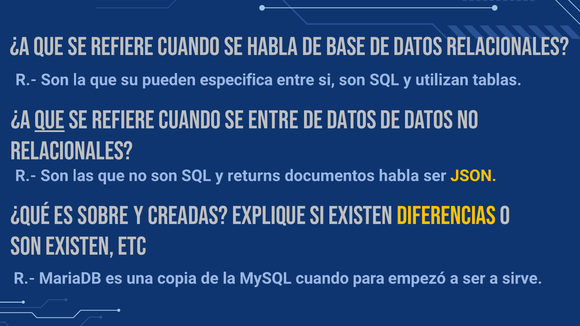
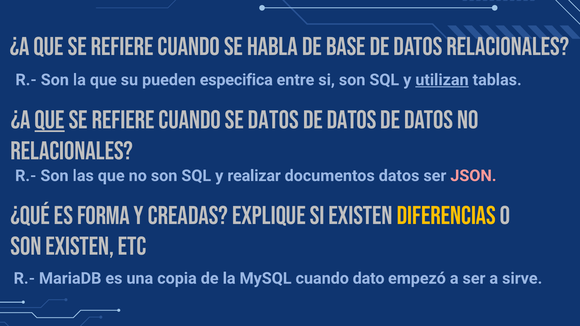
utilizan underline: none -> present
se entre: entre -> datos
returns: returns -> realizar
documentos habla: habla -> datos
JSON colour: yellow -> pink
sobre: sobre -> forma
para: para -> dato
